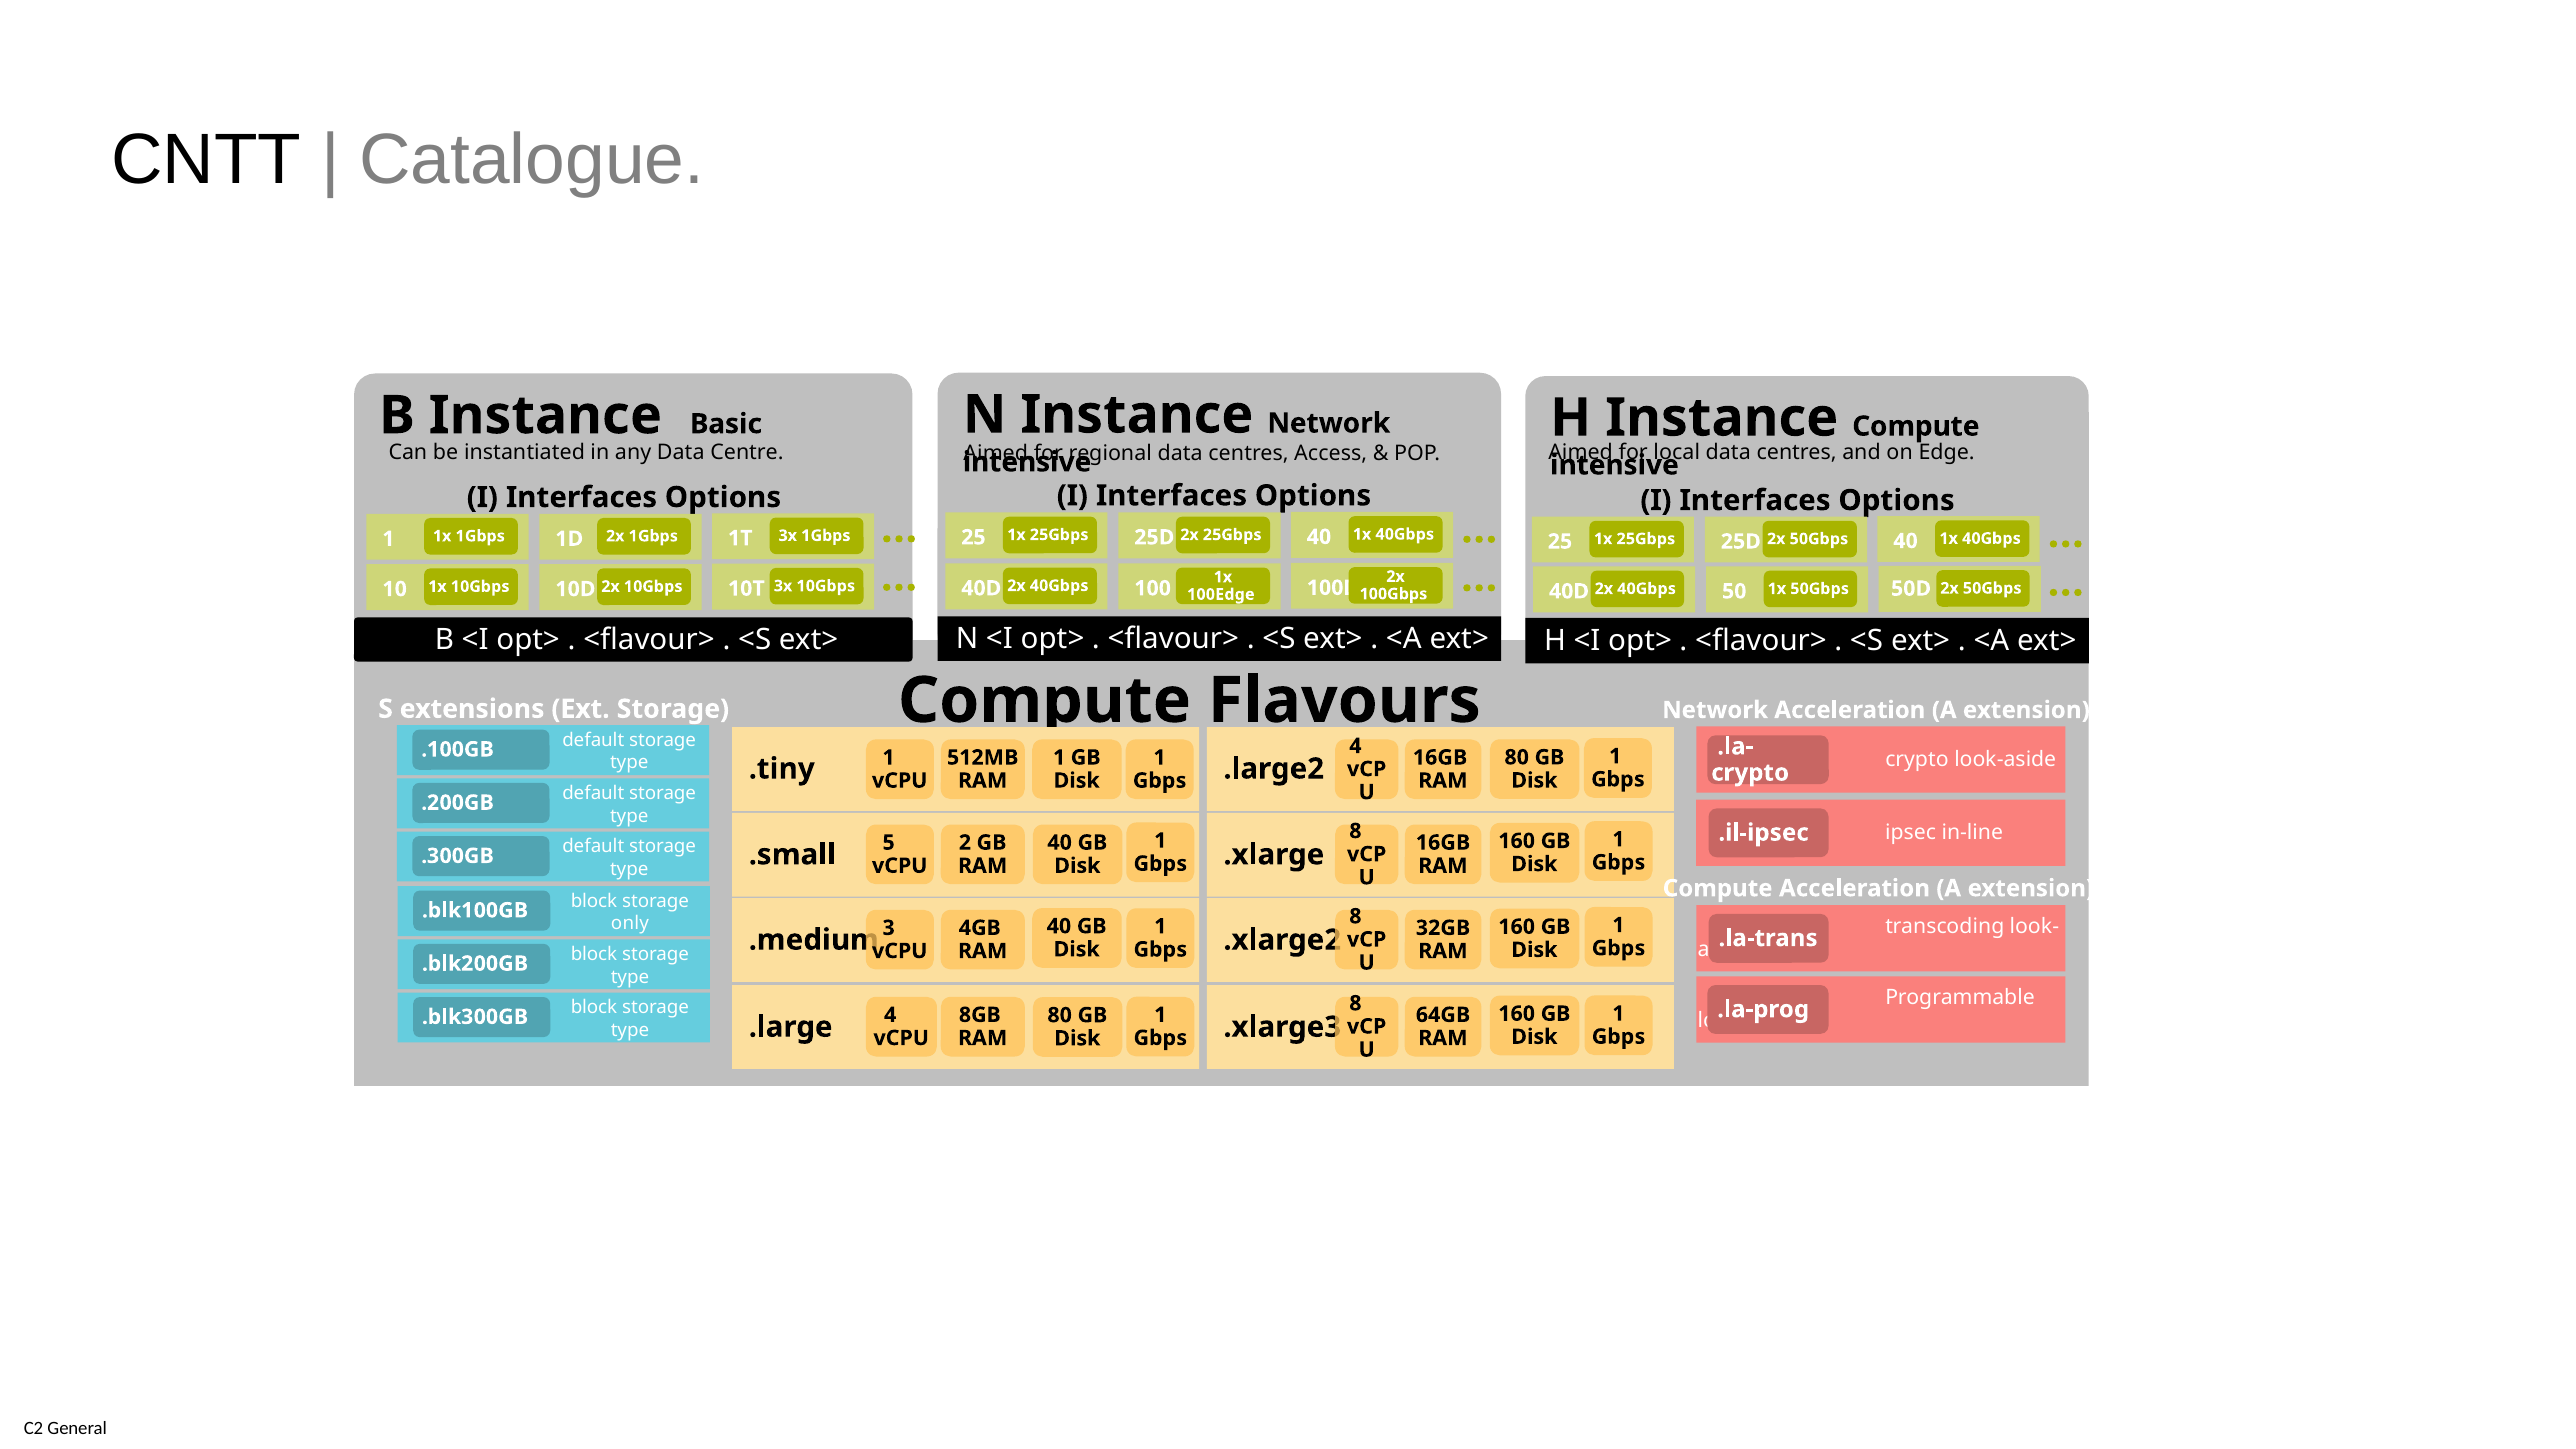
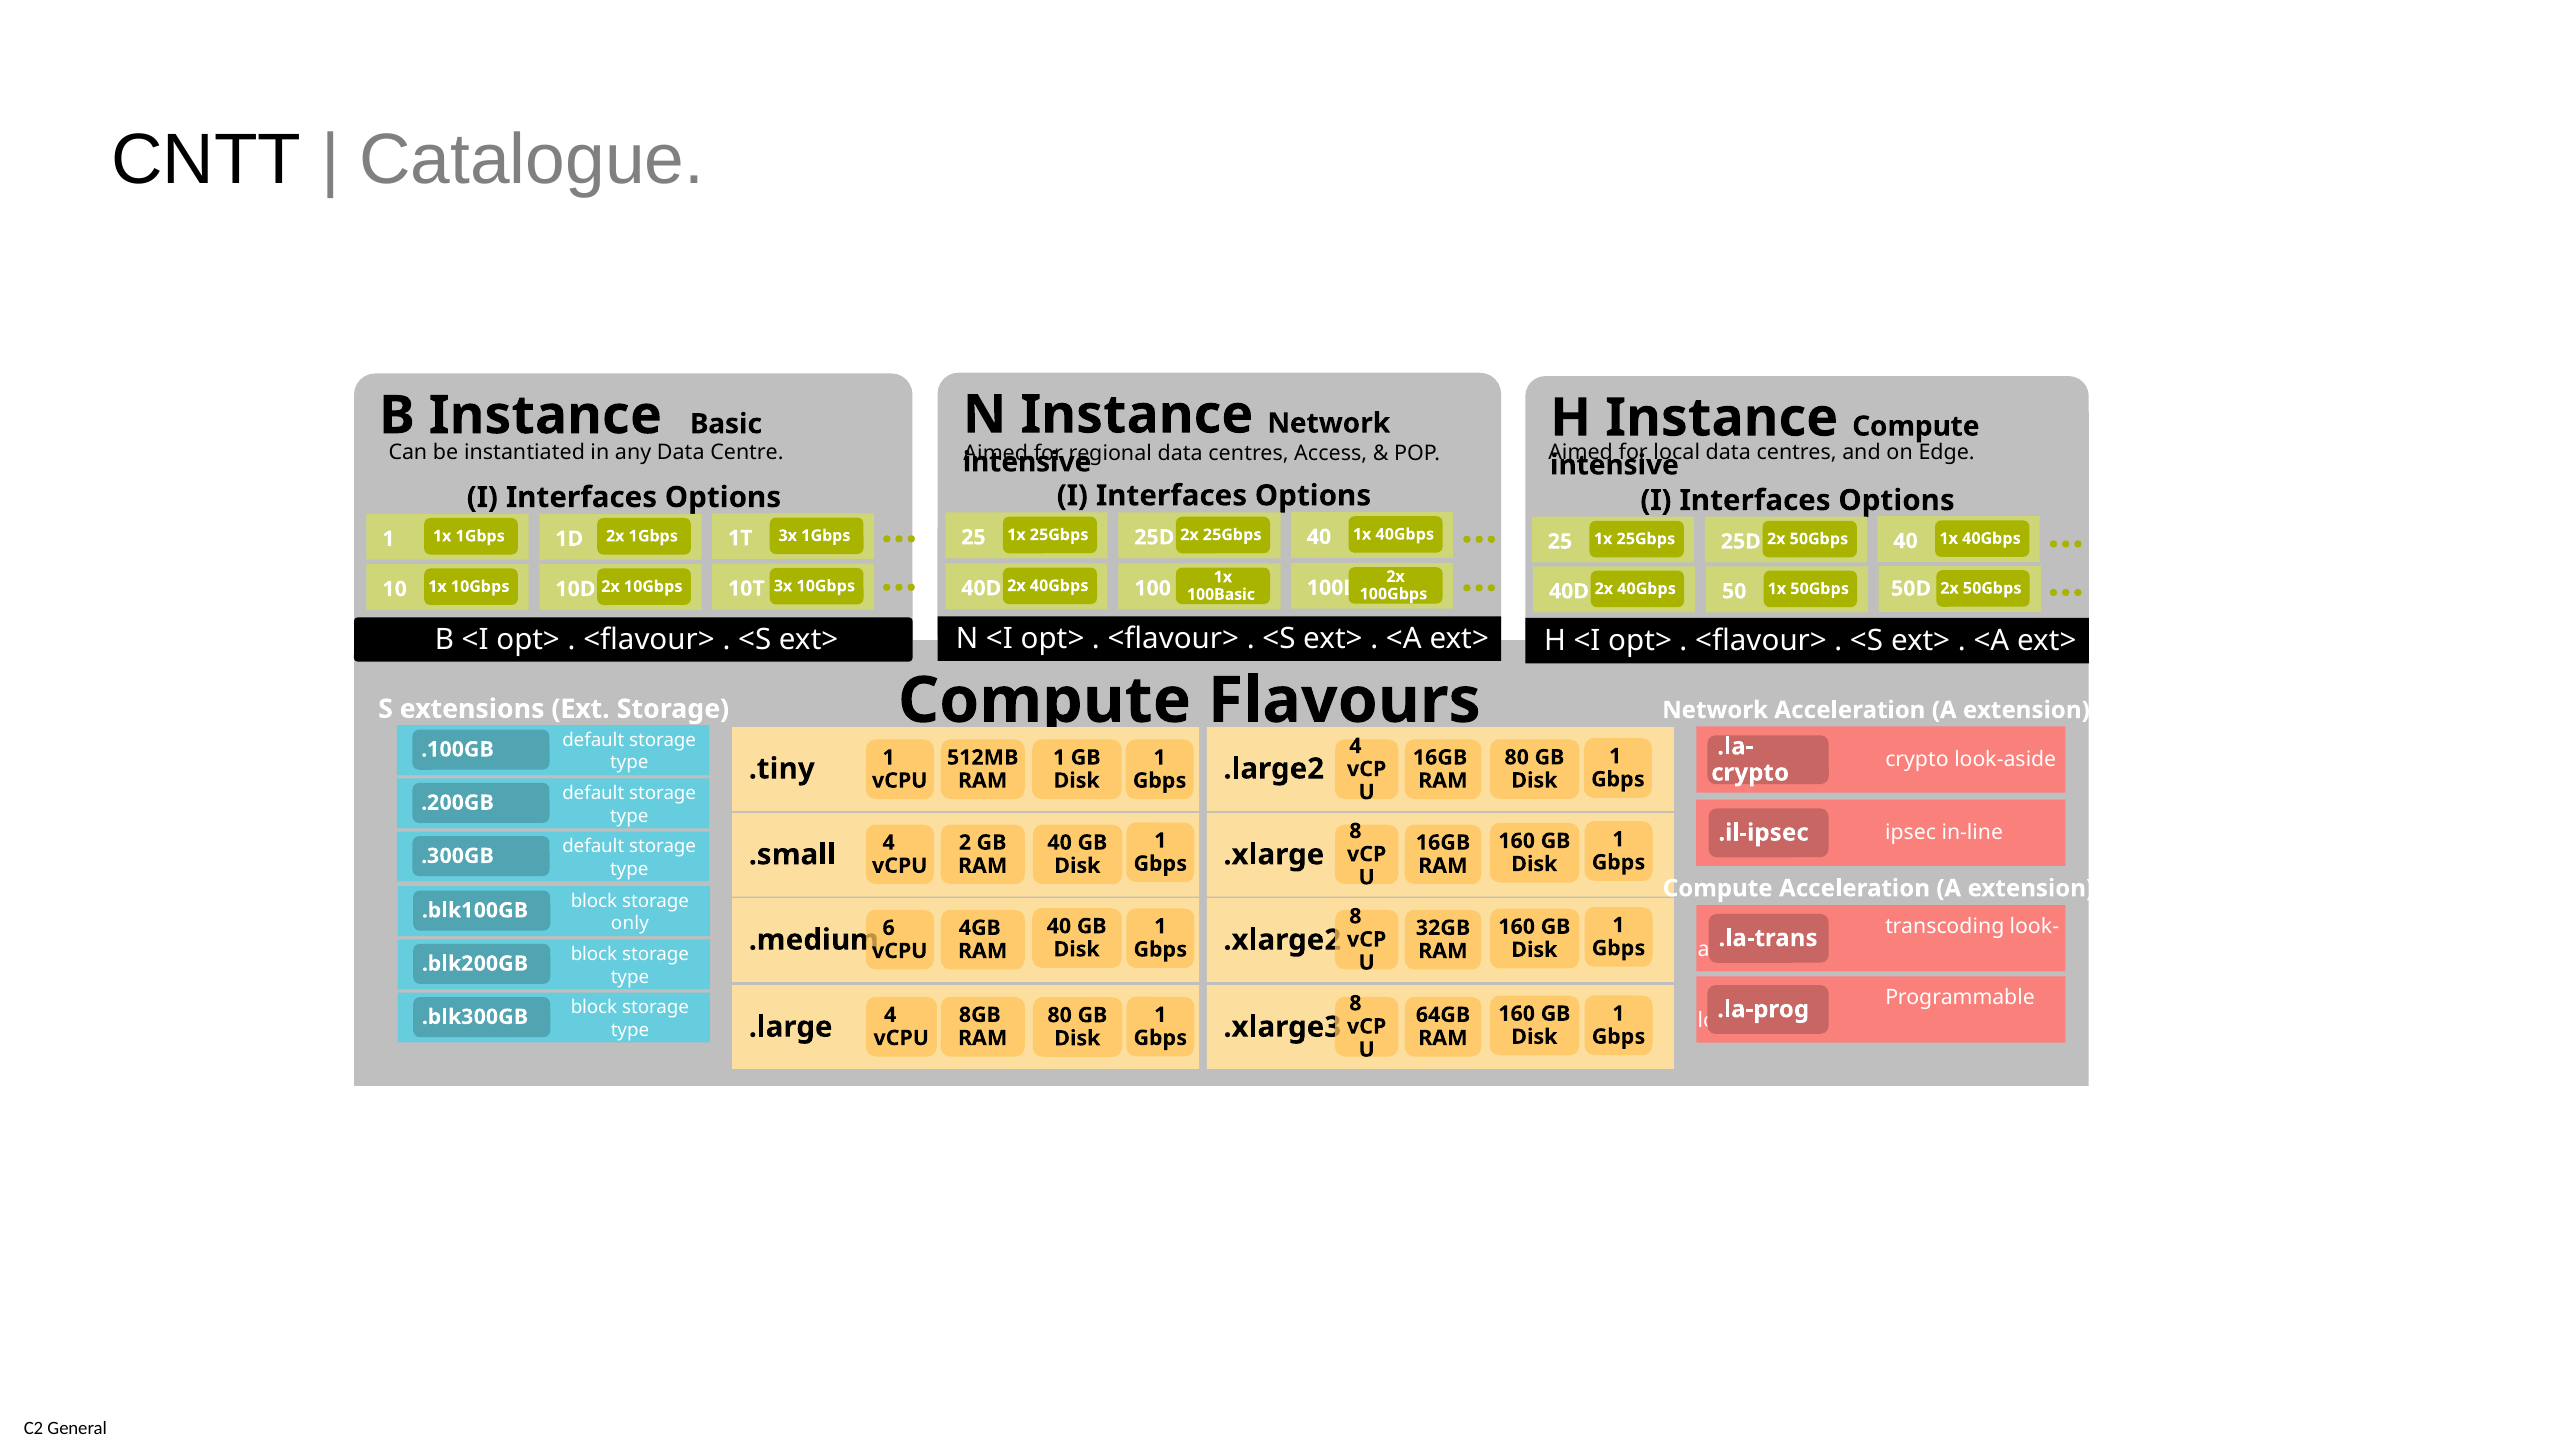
100Edge: 100Edge -> 100Basic
.small 5: 5 -> 4
3: 3 -> 6
